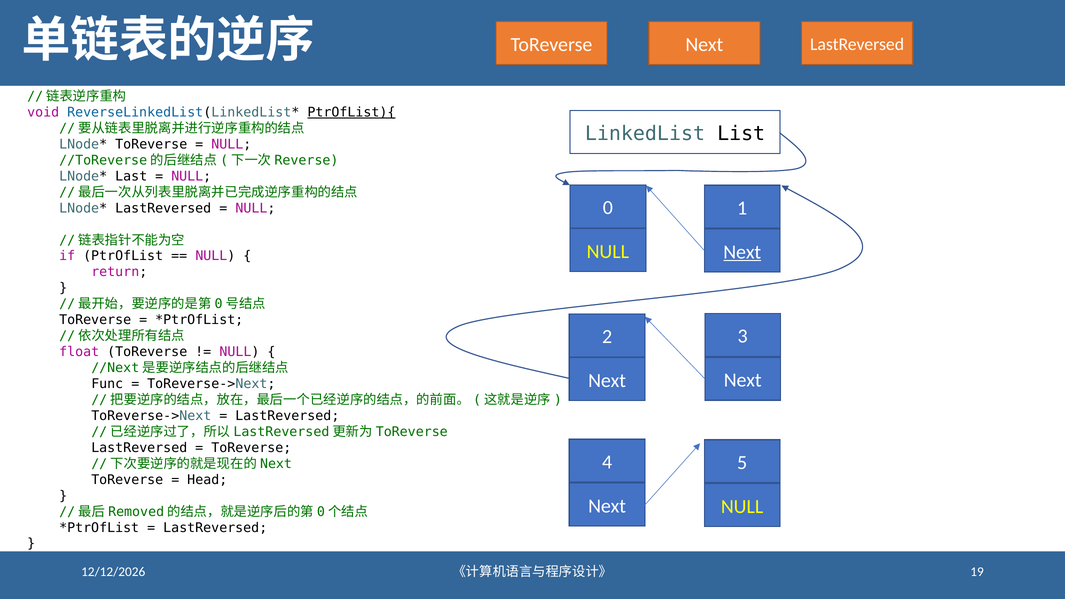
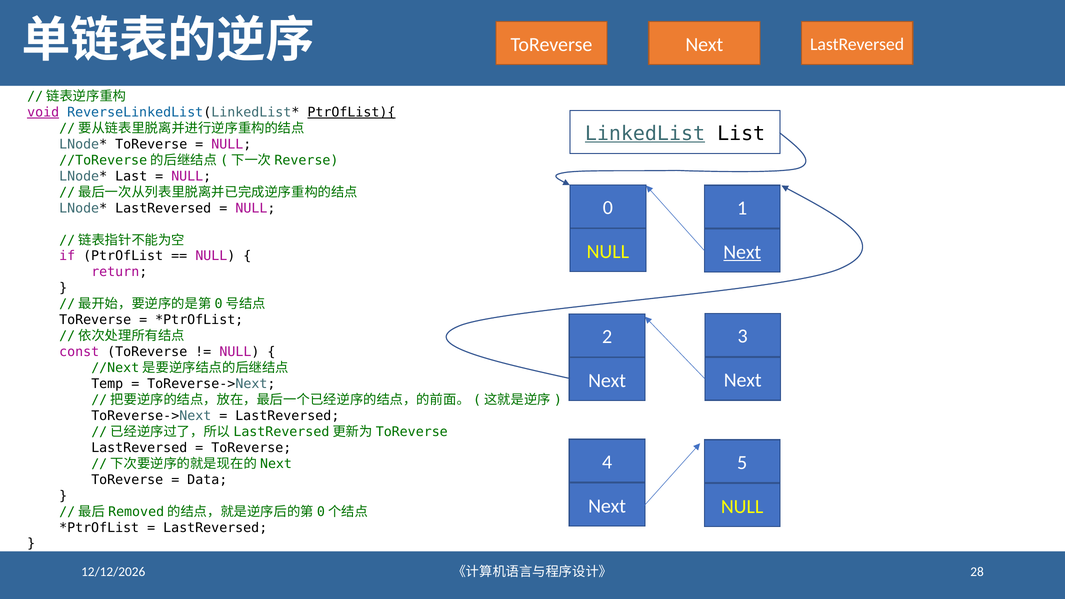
void underline: none -> present
LinkedList underline: none -> present
float: float -> const
Func: Func -> Temp
Head: Head -> Data
19: 19 -> 28
